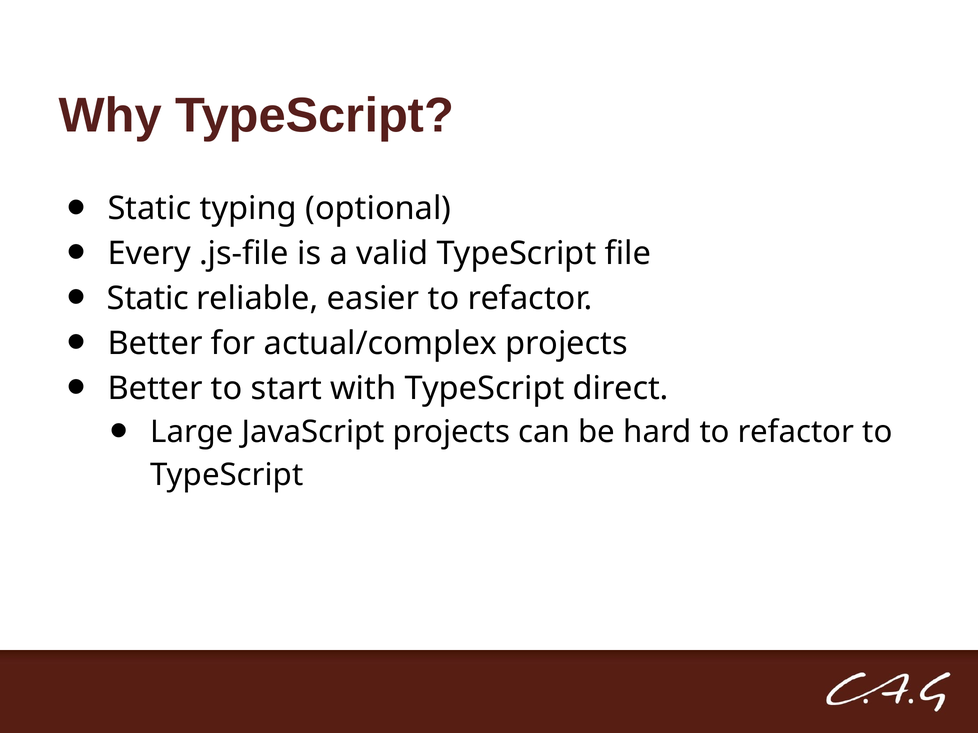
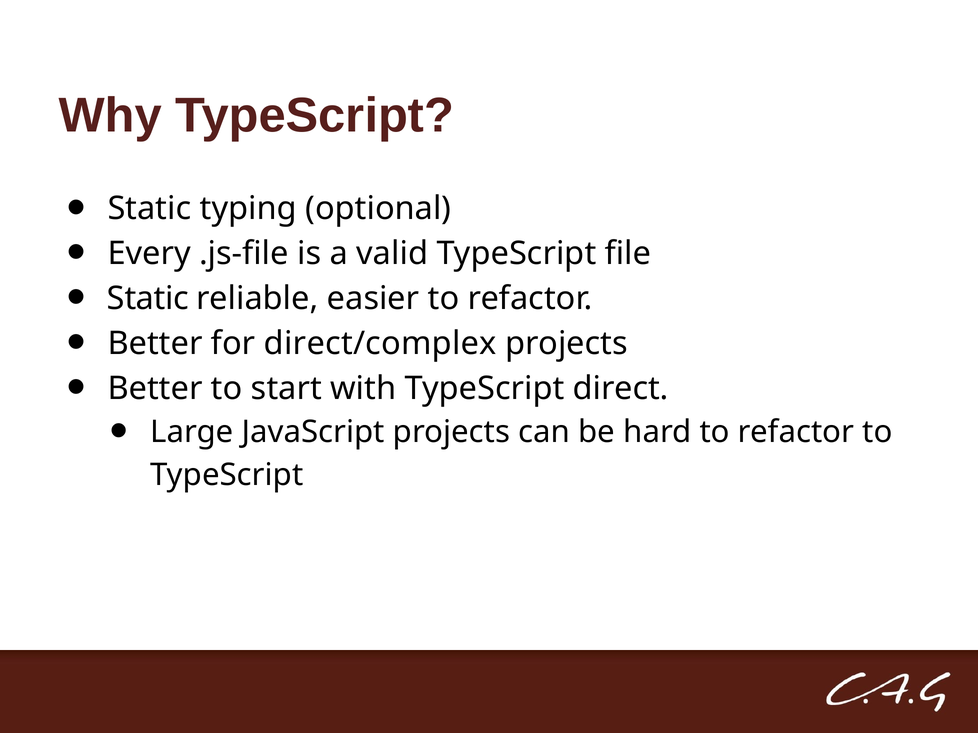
actual/complex: actual/complex -> direct/complex
